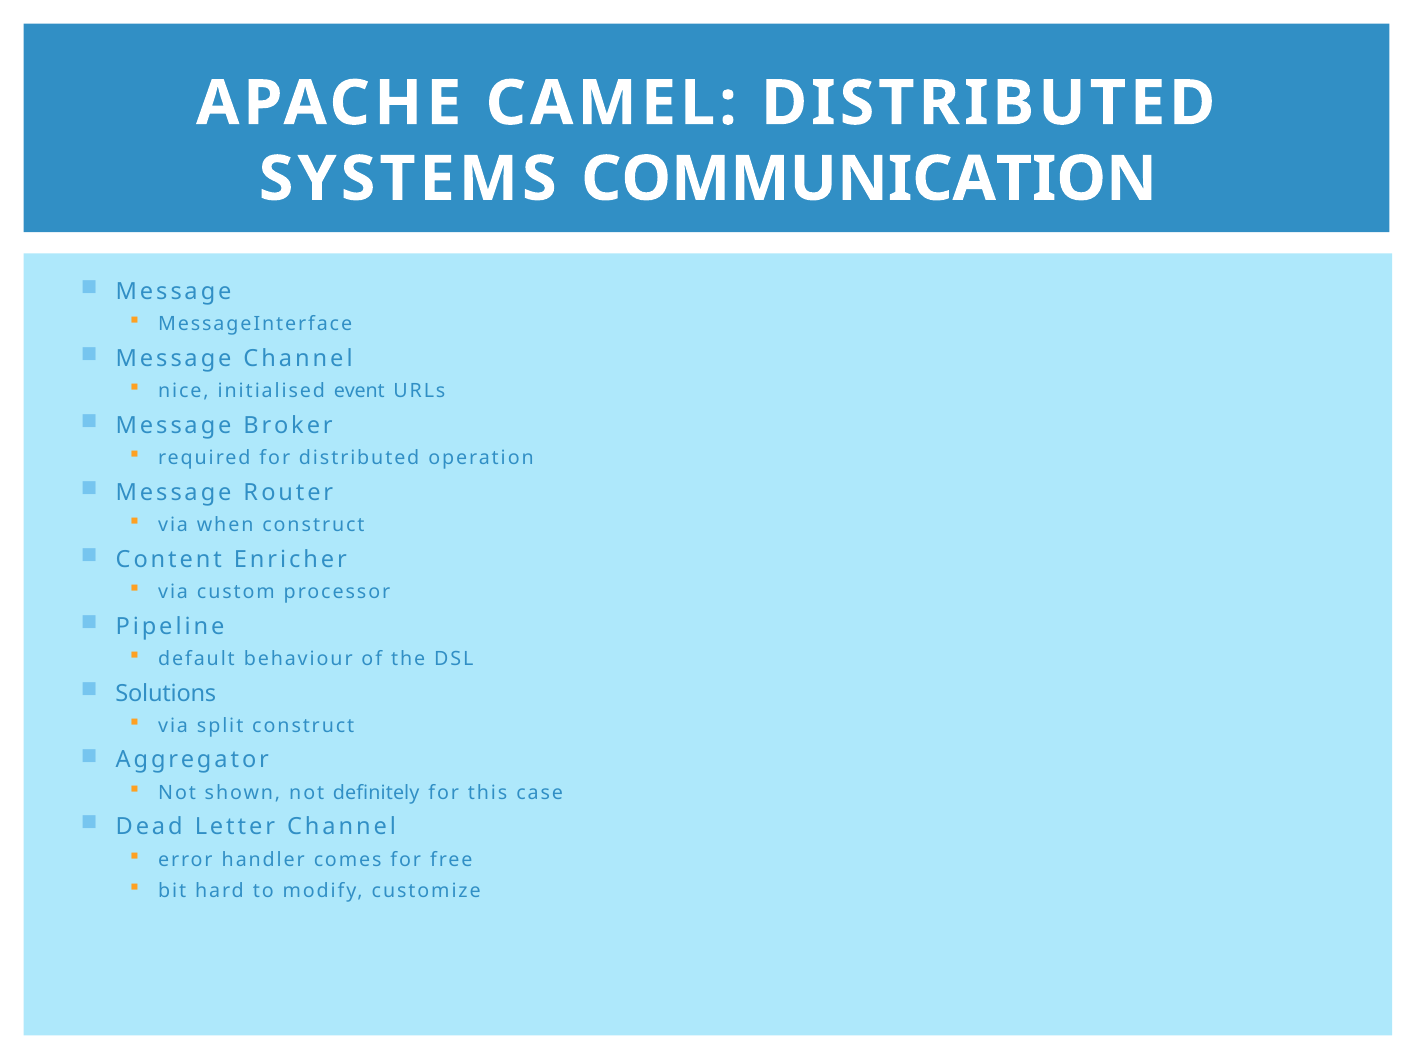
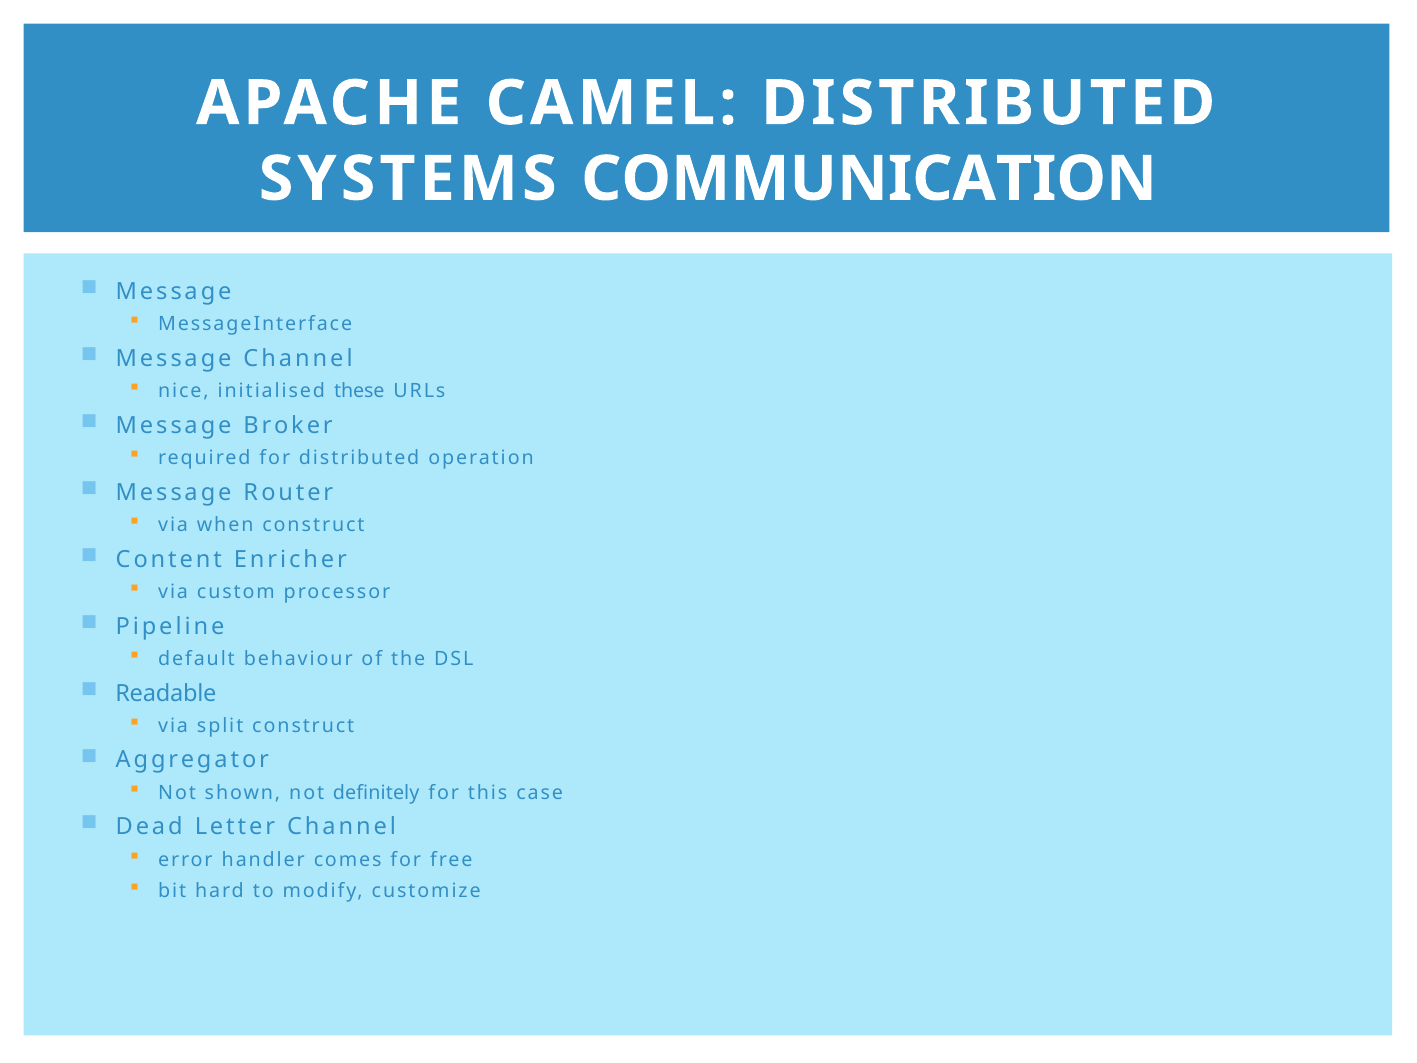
event: event -> these
Solutions: Solutions -> Readable
